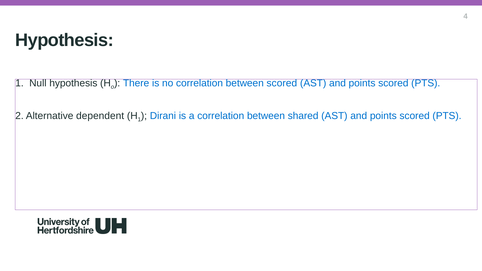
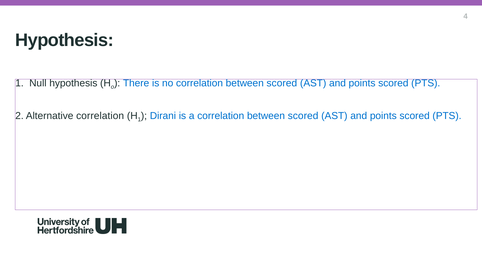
Alternative dependent: dependent -> correlation
a correlation between shared: shared -> scored
